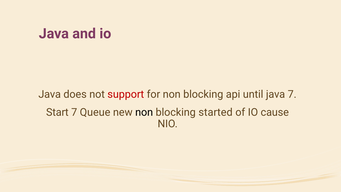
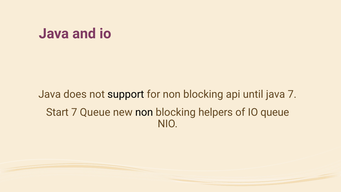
support colour: red -> black
started: started -> helpers
IO cause: cause -> queue
